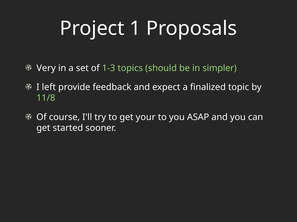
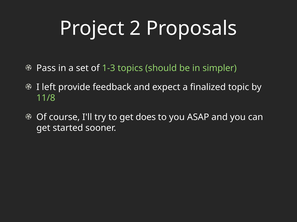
1: 1 -> 2
Very: Very -> Pass
your: your -> does
